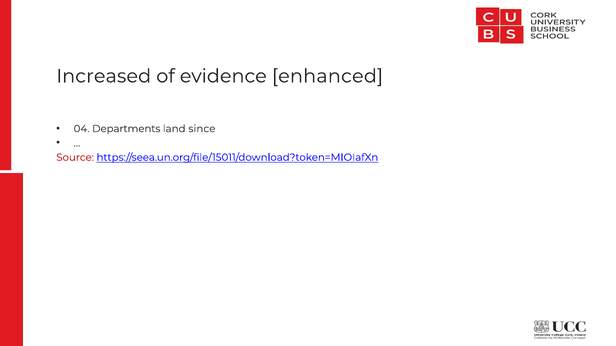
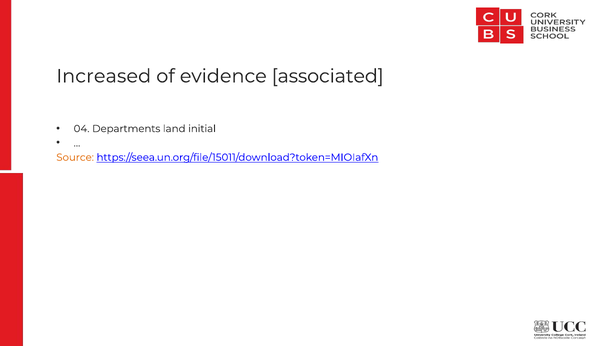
enhanced: enhanced -> associated
since: since -> initial
Source colour: red -> orange
